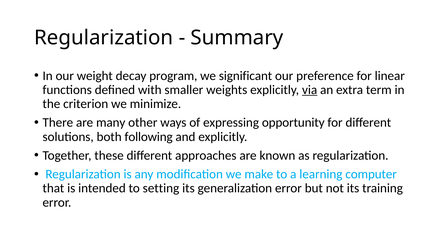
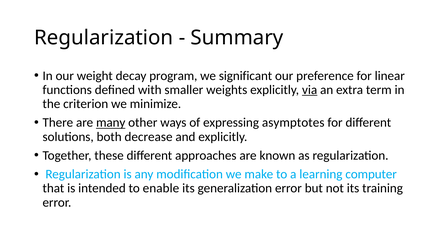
many underline: none -> present
opportunity: opportunity -> asymptotes
following: following -> decrease
setting: setting -> enable
